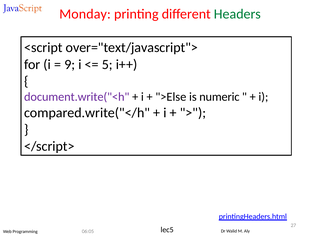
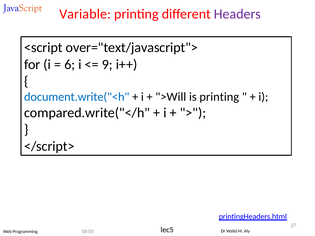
Monday: Monday -> Variable
Headers colour: green -> purple
9: 9 -> 6
5: 5 -> 9
document.write("<h colour: purple -> blue
>Else: >Else -> >Will
is numeric: numeric -> printing
